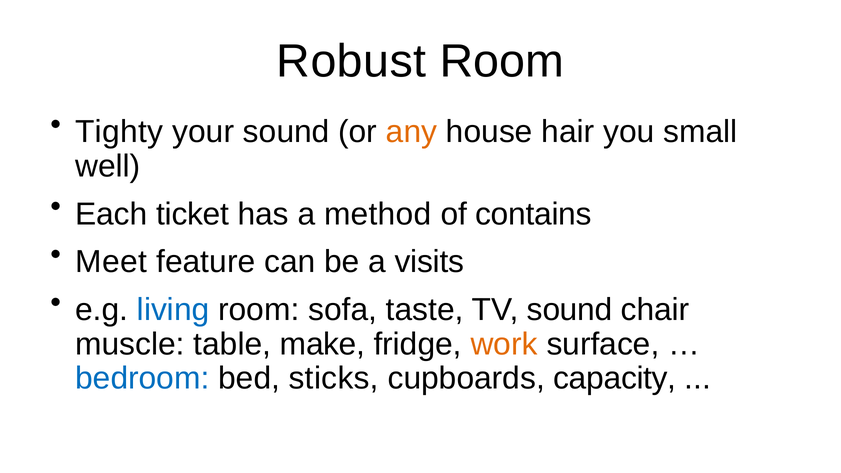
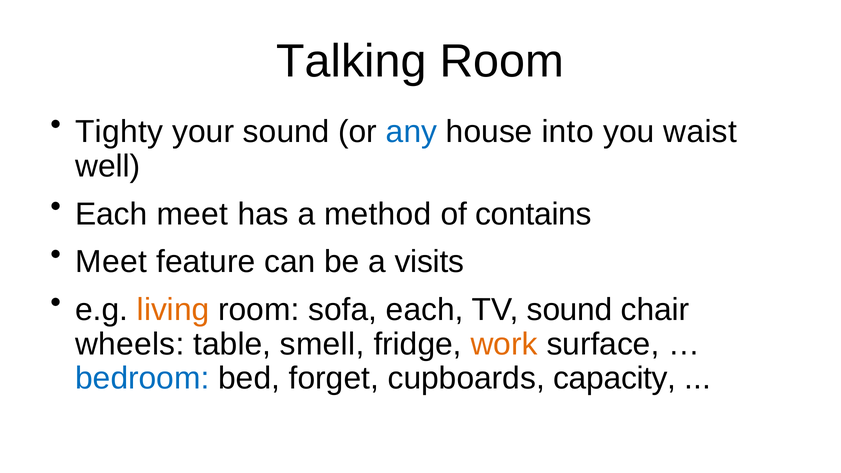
Robust: Robust -> Talking
any colour: orange -> blue
hair: hair -> into
small: small -> waist
Each ticket: ticket -> meet
living colour: blue -> orange
sofa taste: taste -> each
muscle: muscle -> wheels
make: make -> smell
sticks: sticks -> forget
